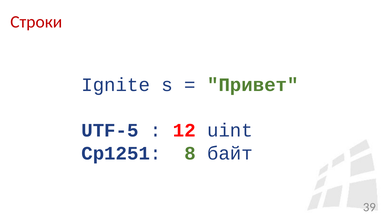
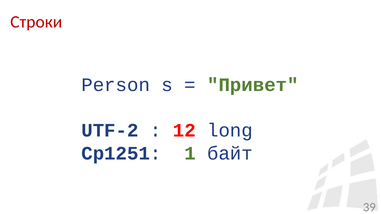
Ignite: Ignite -> Person
UTF-5: UTF-5 -> UTF-2
uint: uint -> long
8: 8 -> 1
